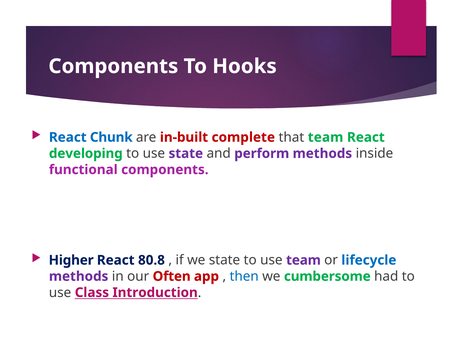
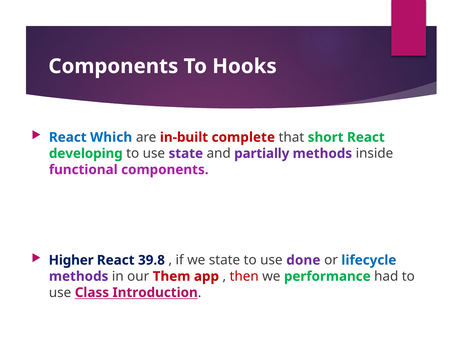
Chunk: Chunk -> Which
that team: team -> short
perform: perform -> partially
80.8: 80.8 -> 39.8
use team: team -> done
Often: Often -> Them
then colour: blue -> red
cumbersome: cumbersome -> performance
